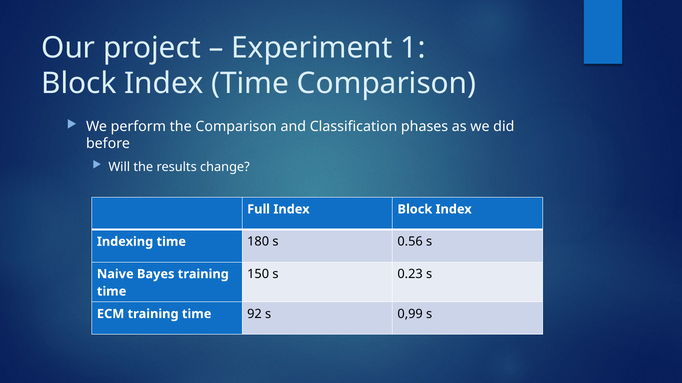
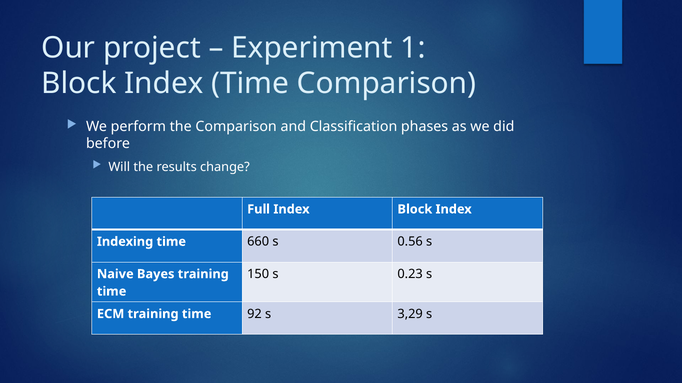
180: 180 -> 660
0,99: 0,99 -> 3,29
